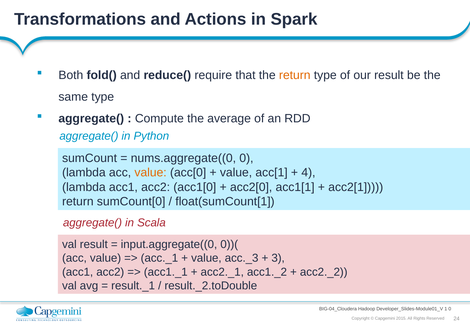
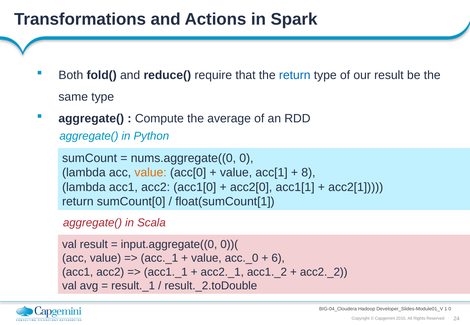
return at (295, 75) colour: orange -> blue
4: 4 -> 8
acc._3: acc._3 -> acc._0
3: 3 -> 6
